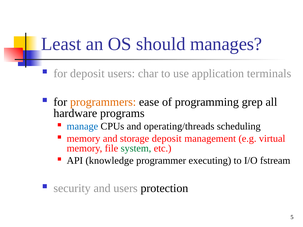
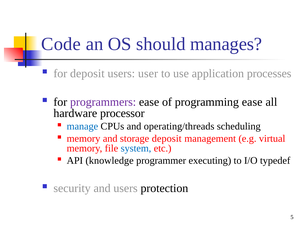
Least: Least -> Code
char: char -> user
terminals: terminals -> processes
programmers colour: orange -> purple
programming grep: grep -> ease
programs: programs -> processor
system colour: green -> blue
fstream: fstream -> typedef
